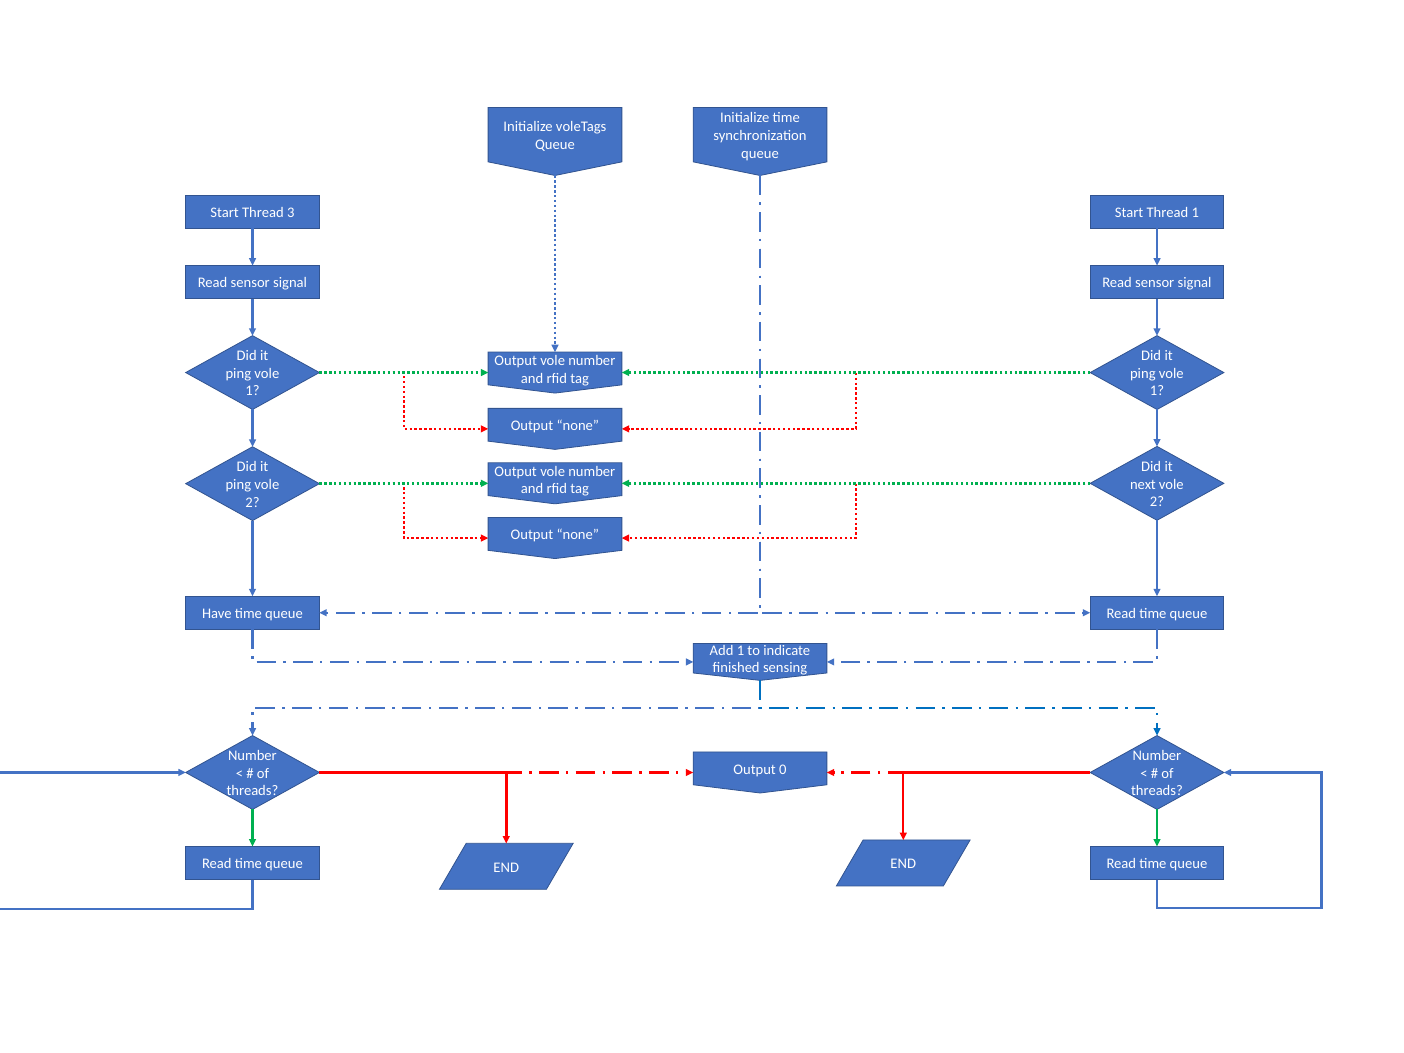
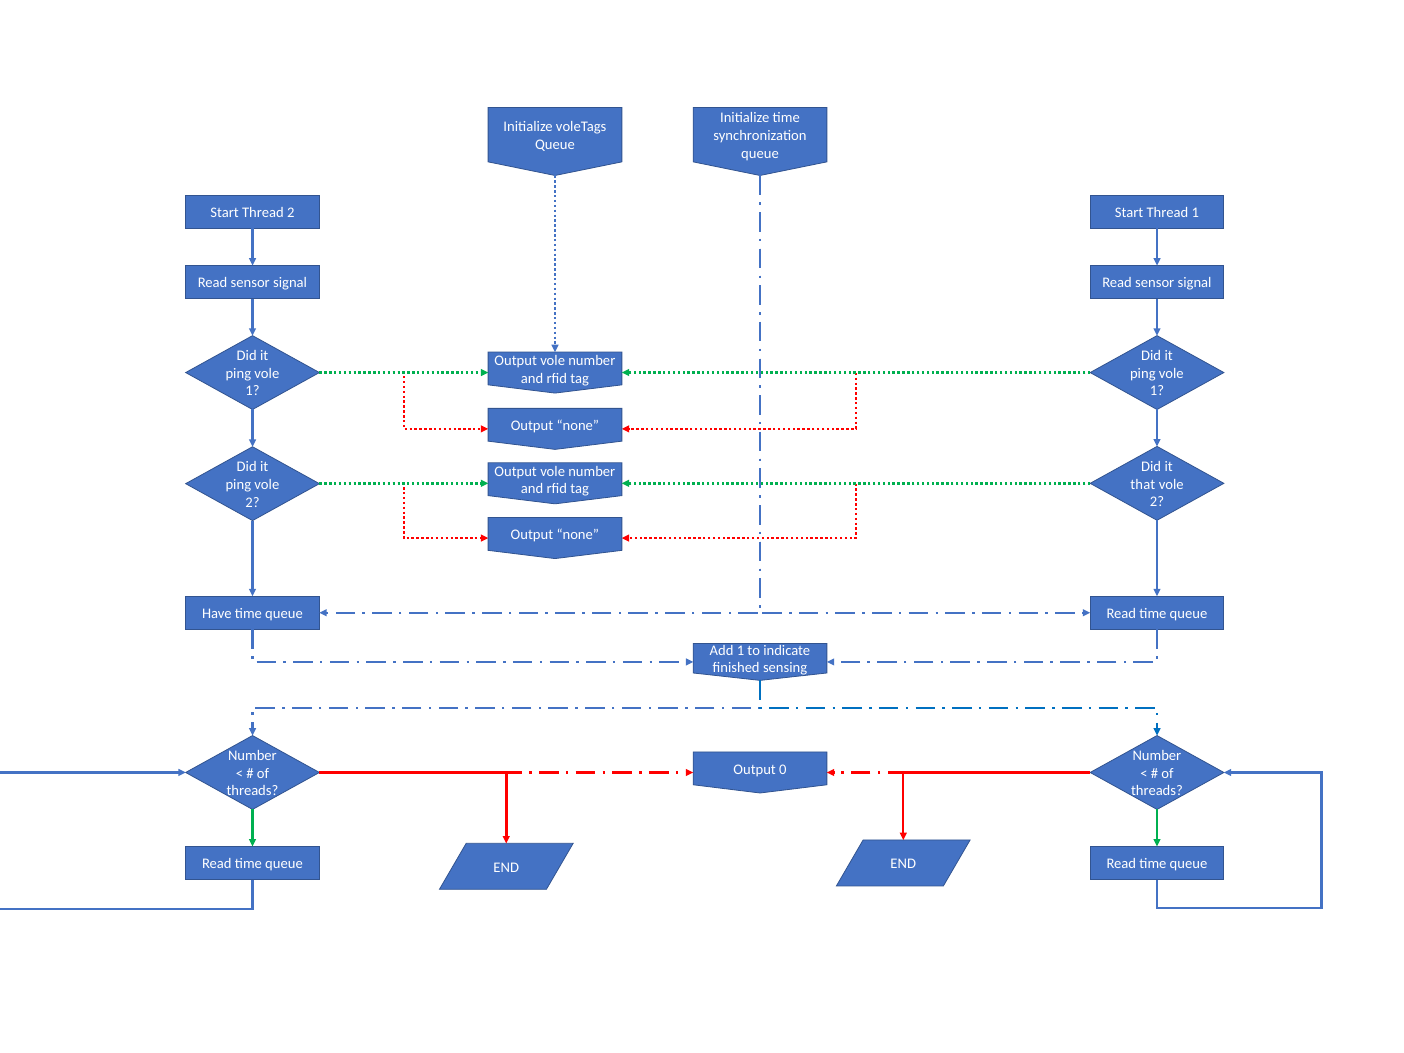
Thread 3: 3 -> 2
next: next -> that
